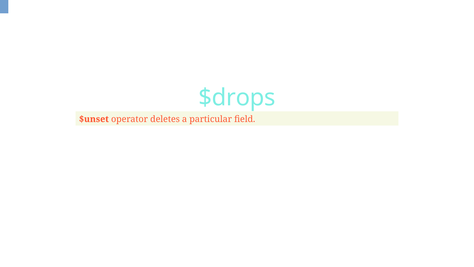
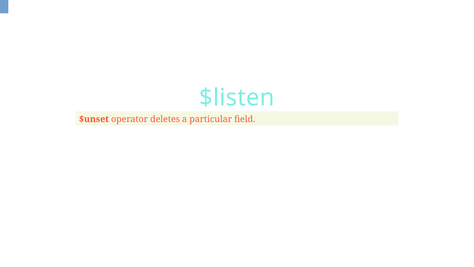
$drops: $drops -> $listen
